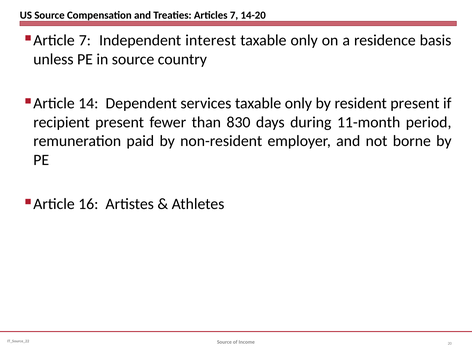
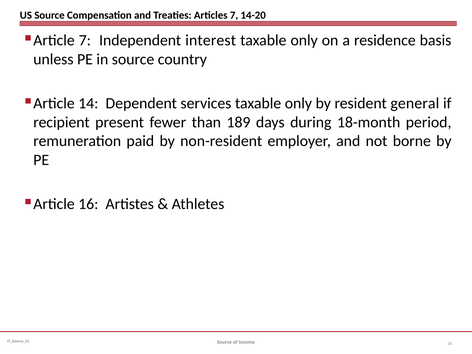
resident present: present -> general
830: 830 -> 189
11-month: 11-month -> 18-month
